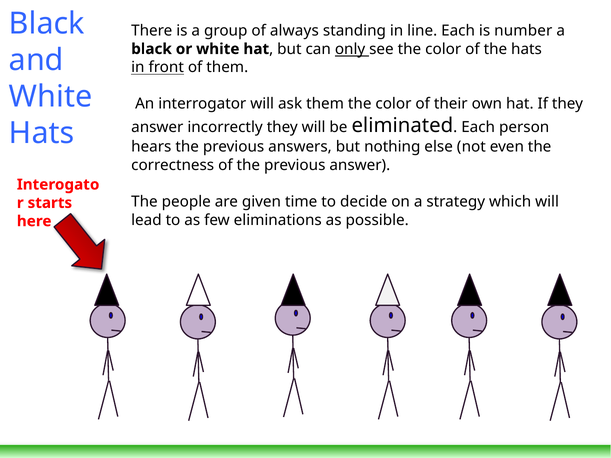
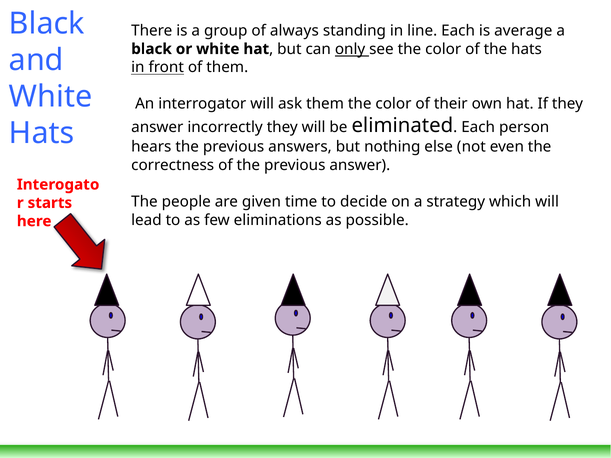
number: number -> average
